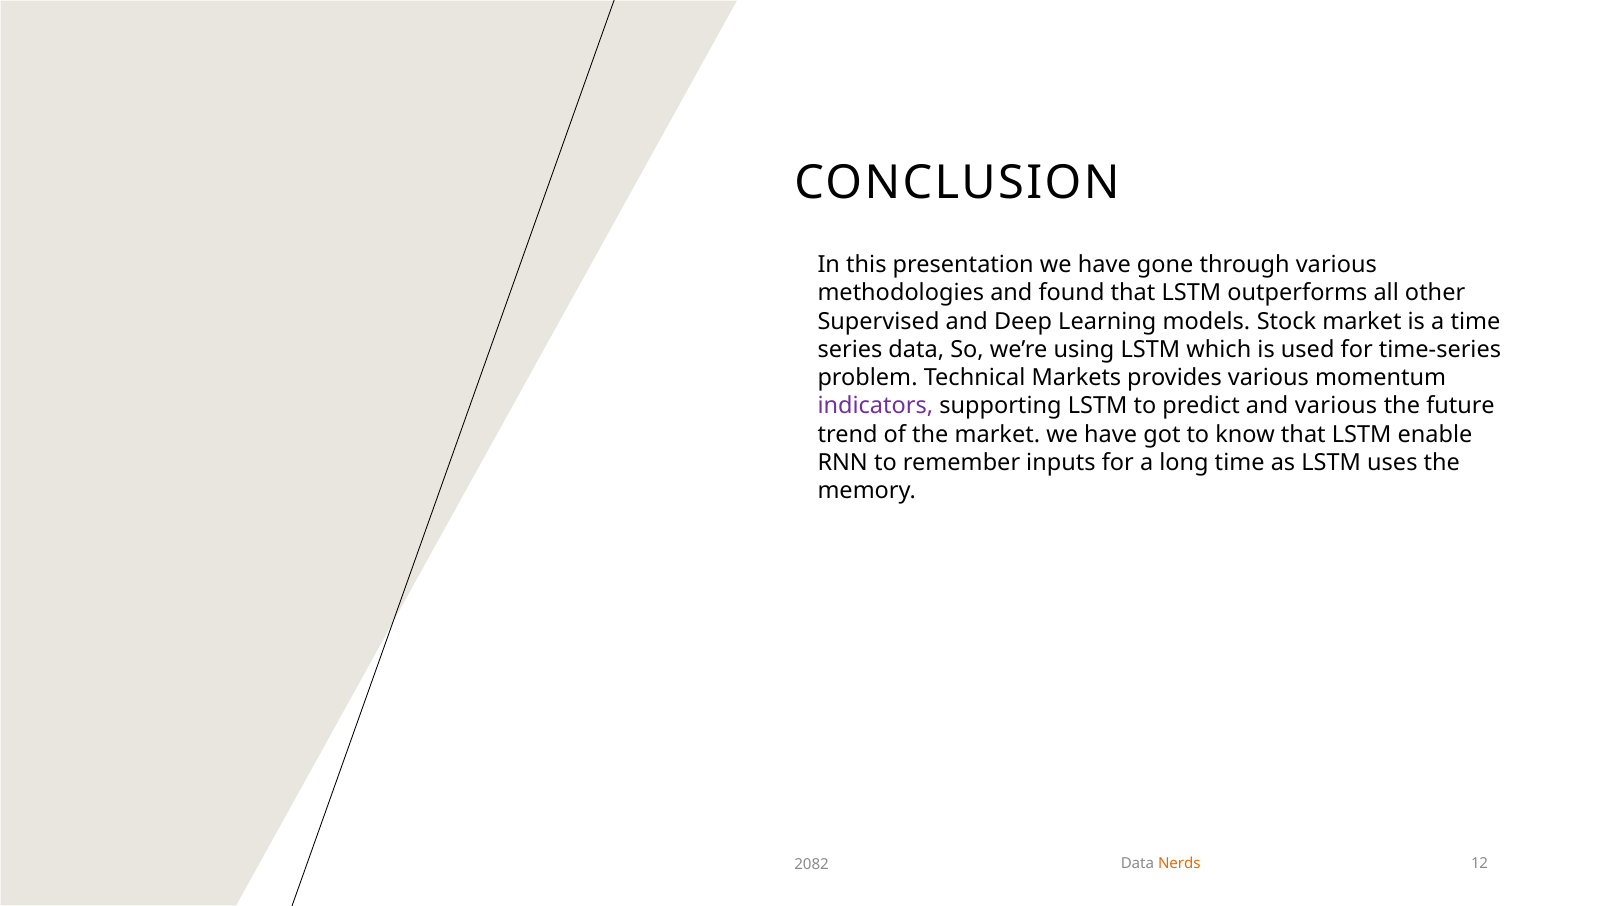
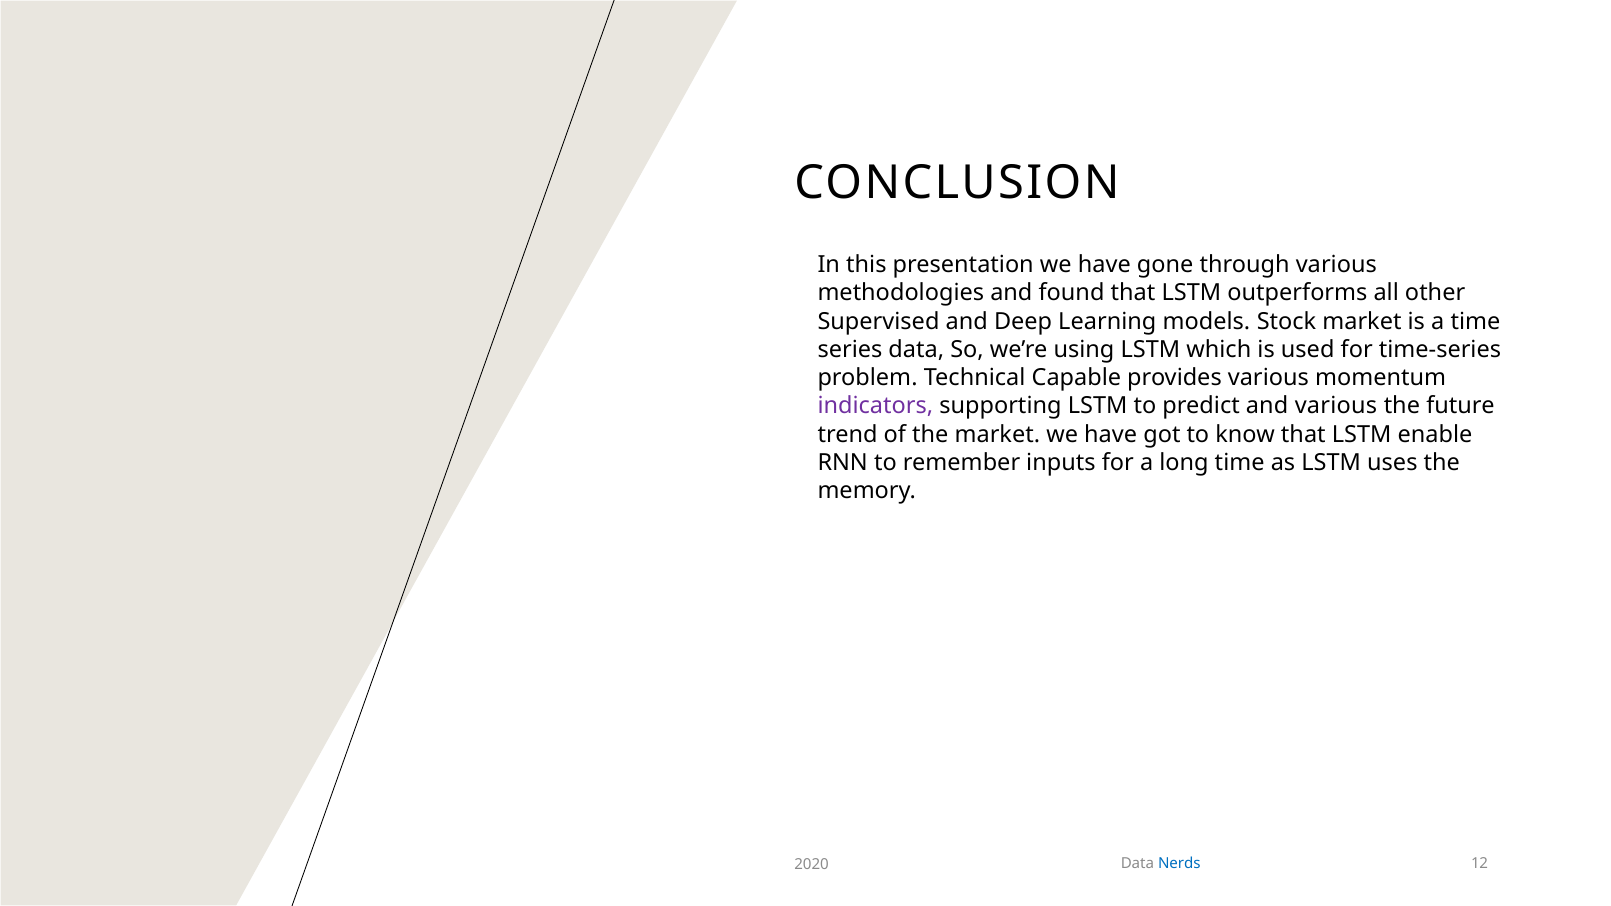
Markets: Markets -> Capable
Nerds colour: orange -> blue
2082: 2082 -> 2020
